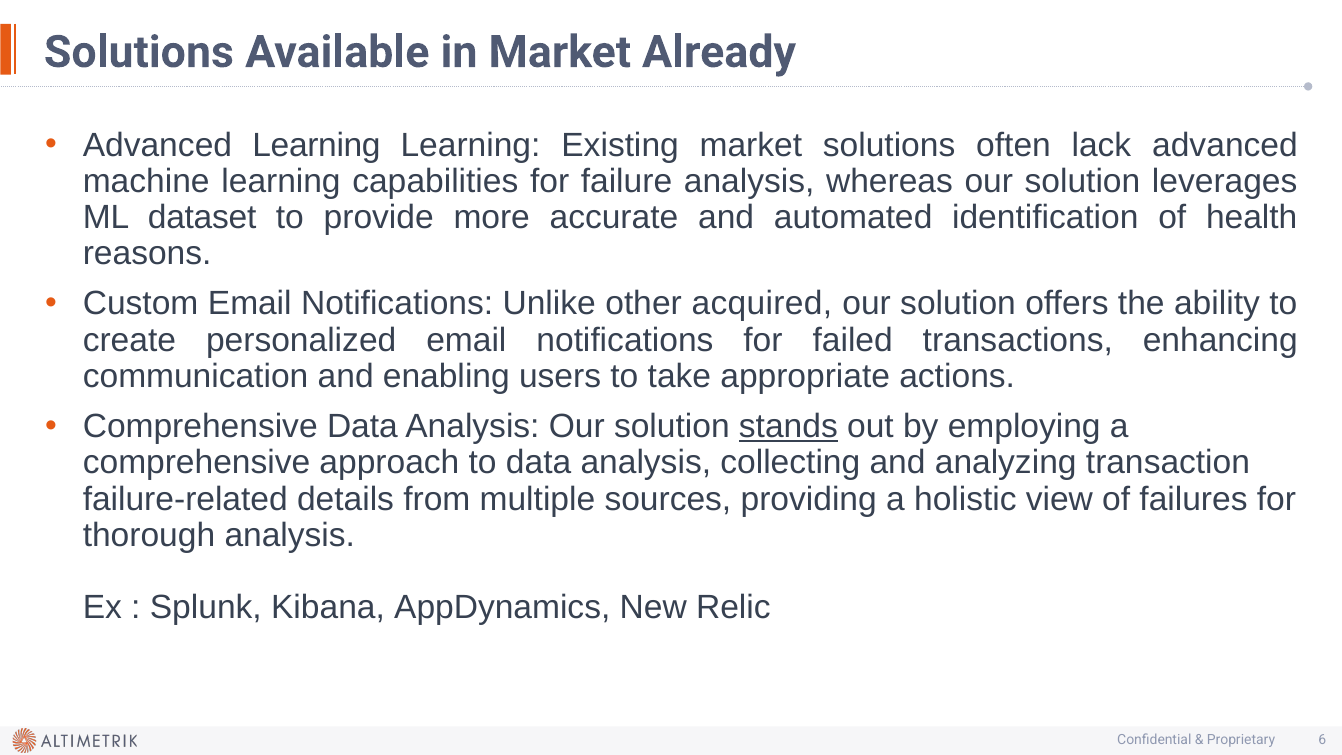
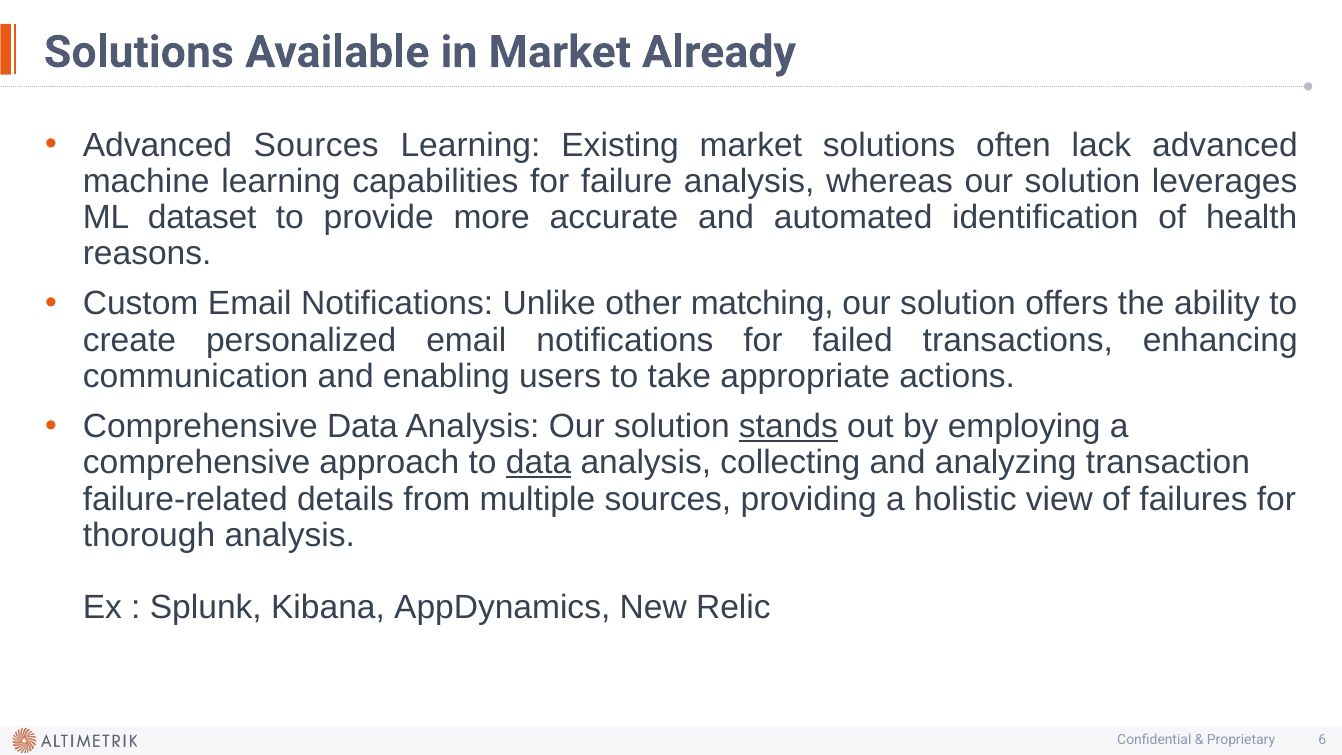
Advanced Learning: Learning -> Sources
acquired: acquired -> matching
data at (539, 463) underline: none -> present
